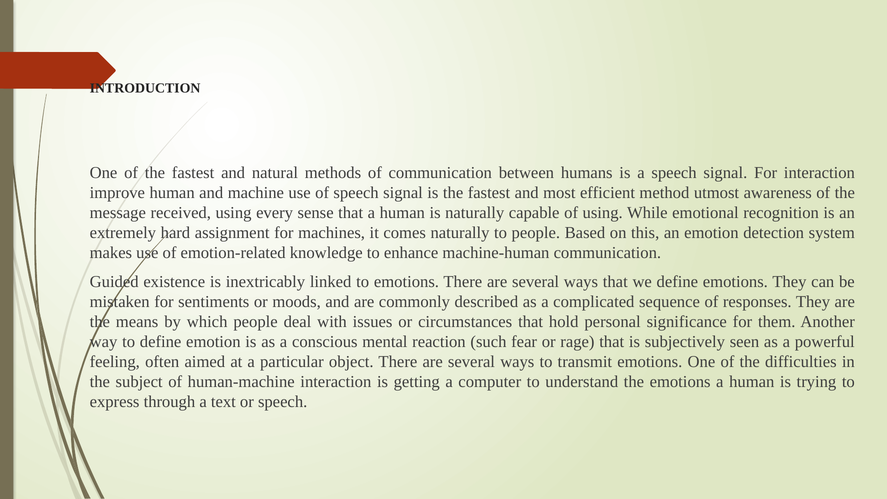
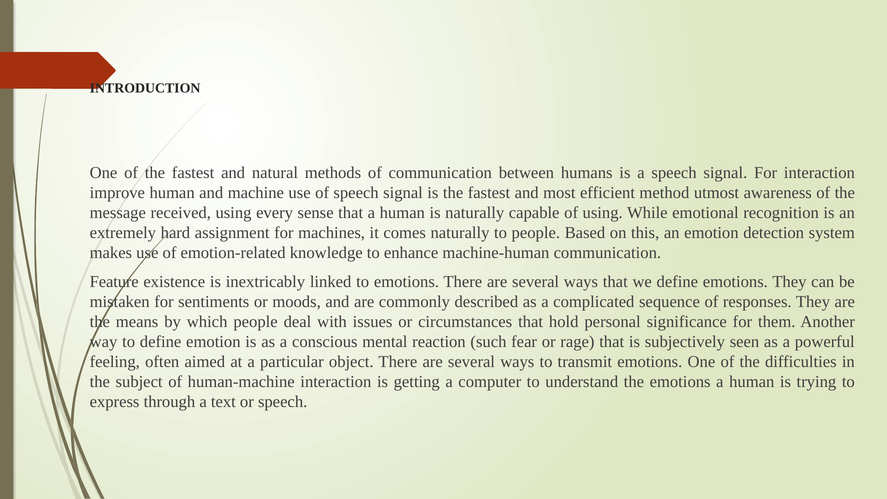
Guided: Guided -> Feature
